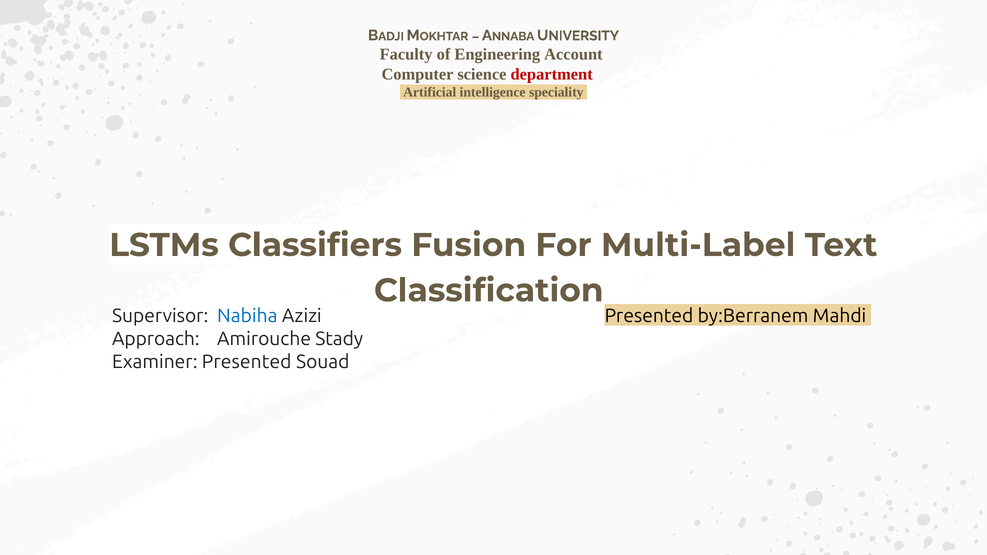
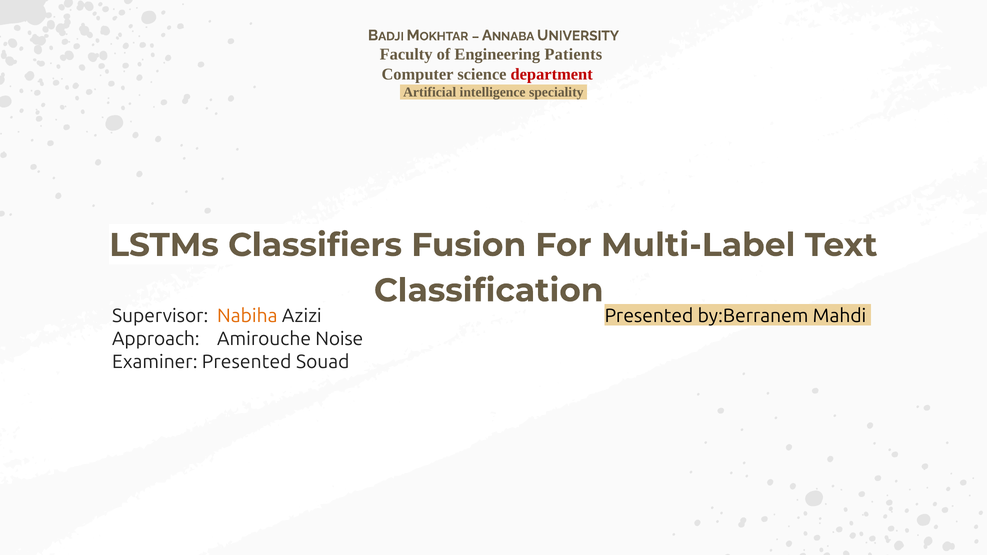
Account: Account -> Patients
Nabiha colour: blue -> orange
Stady: Stady -> Noise
